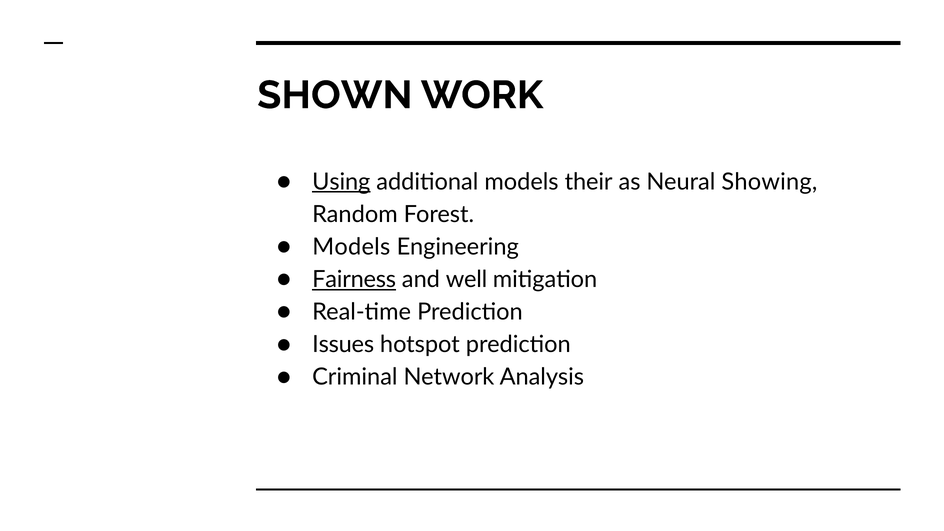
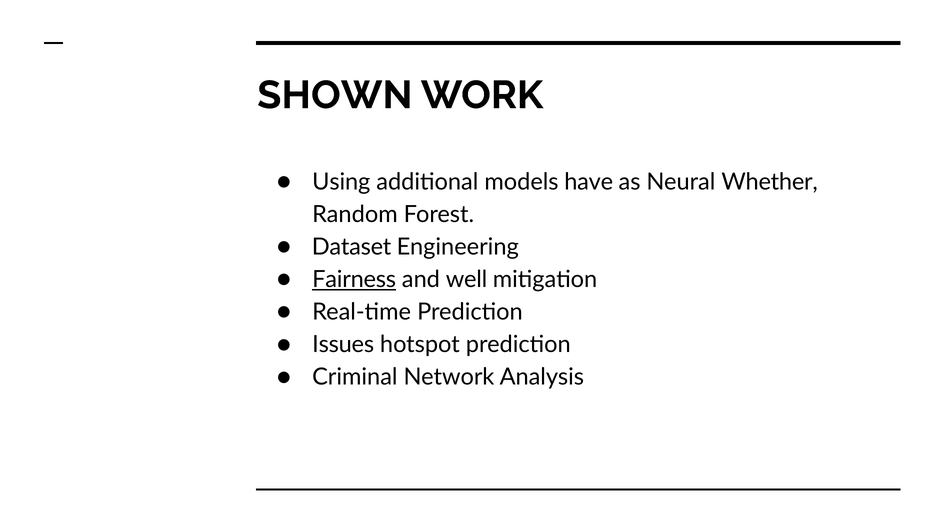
Using underline: present -> none
their: their -> have
Showing: Showing -> Whether
Models at (351, 247): Models -> Dataset
